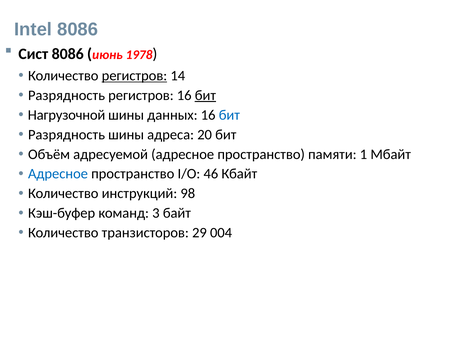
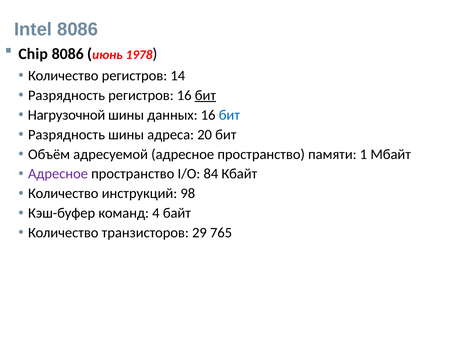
Сист: Сист -> Chip
регистров at (134, 76) underline: present -> none
Адресное at (58, 174) colour: blue -> purple
46: 46 -> 84
3: 3 -> 4
004: 004 -> 765
